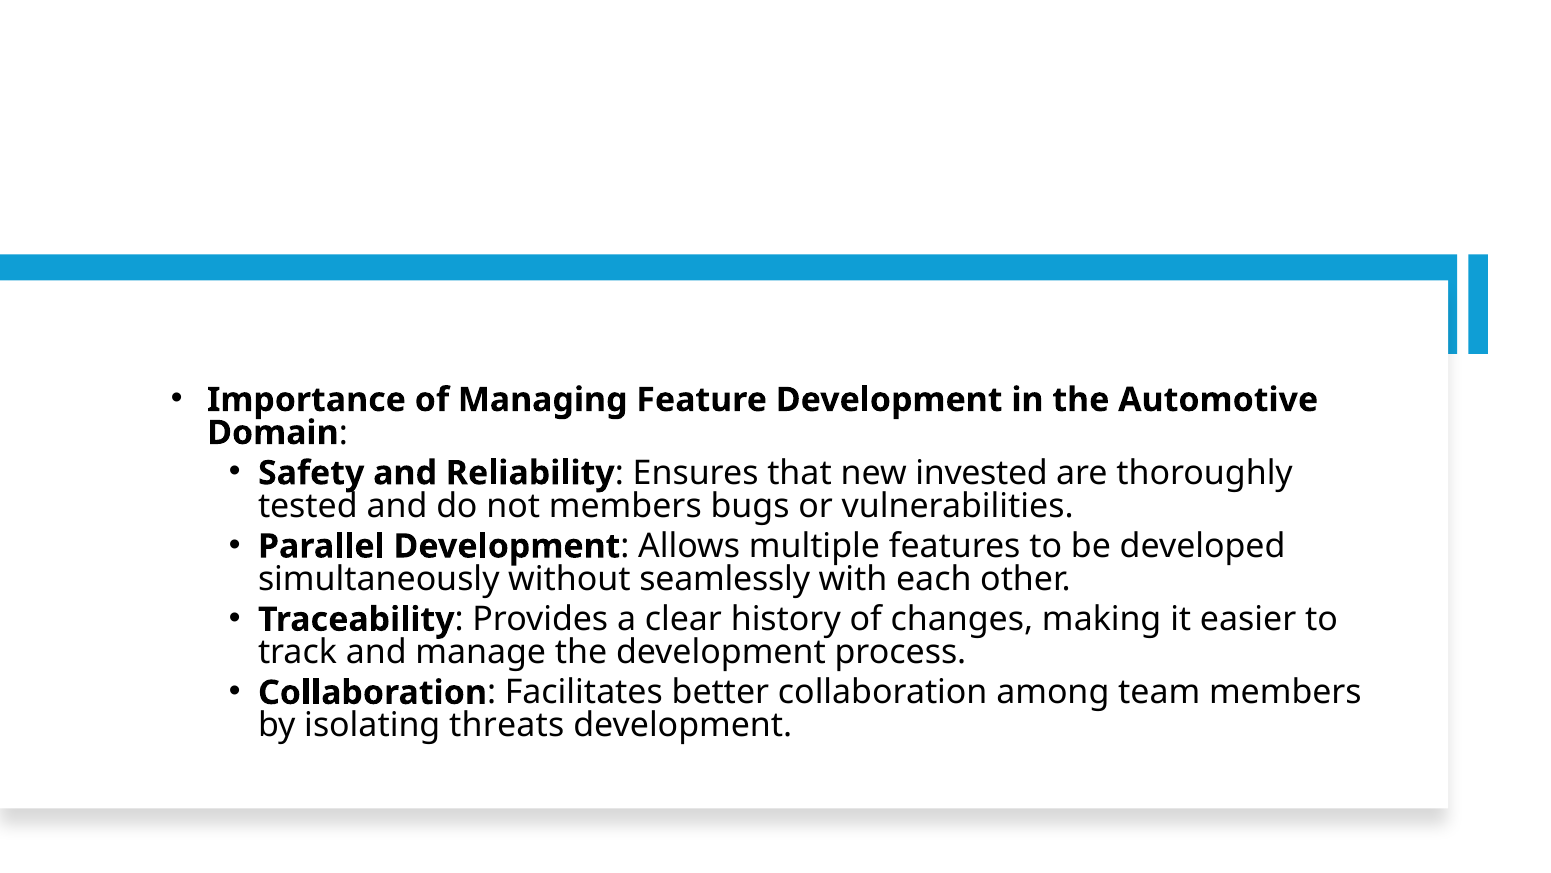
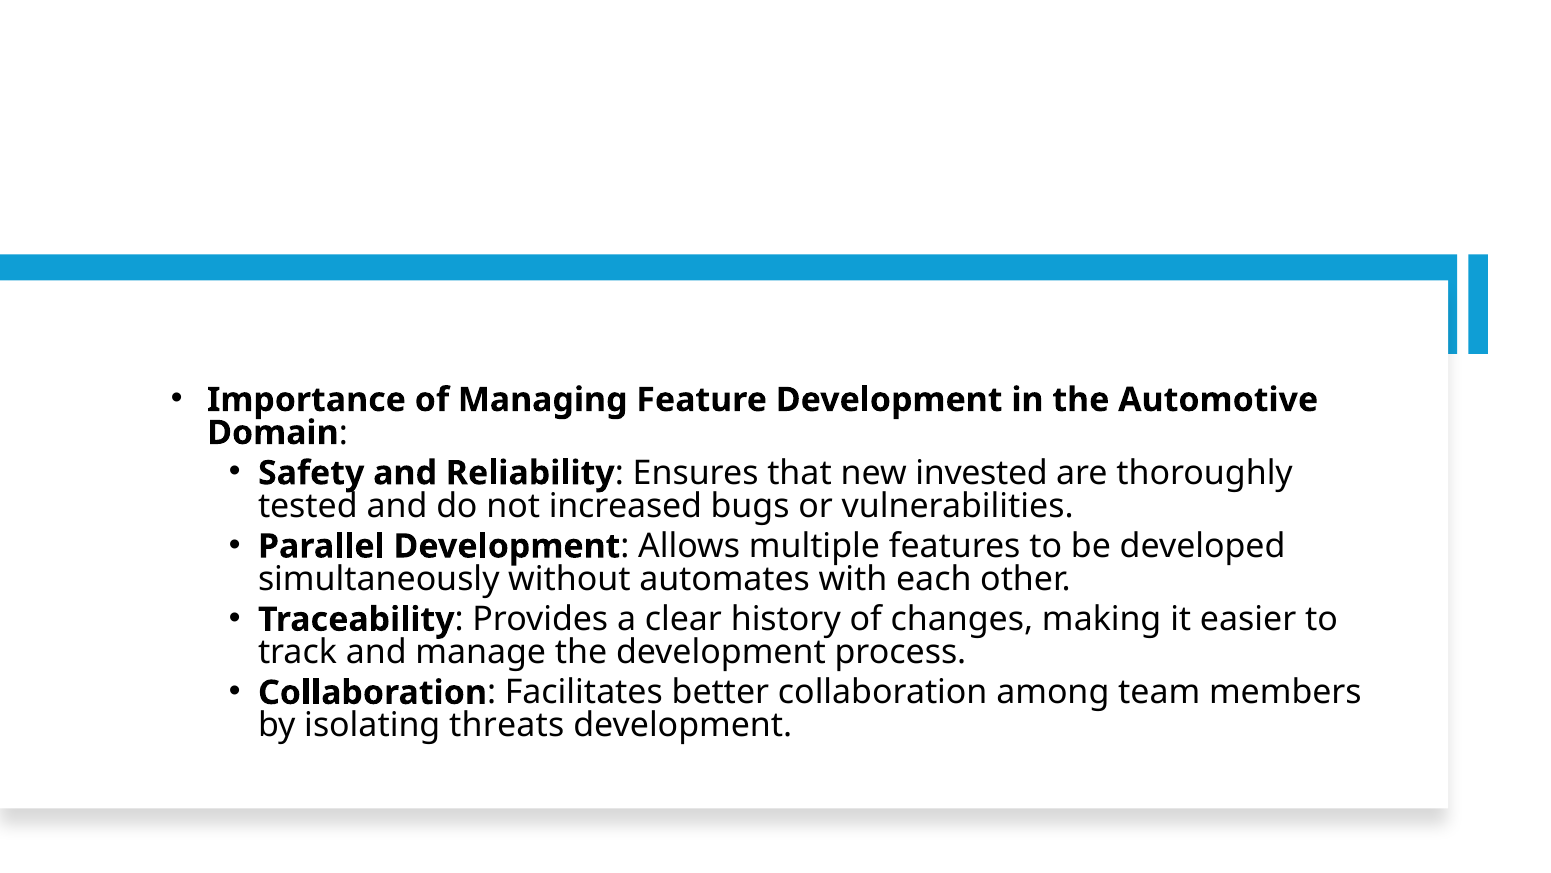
not members: members -> increased
seamlessly: seamlessly -> automates
